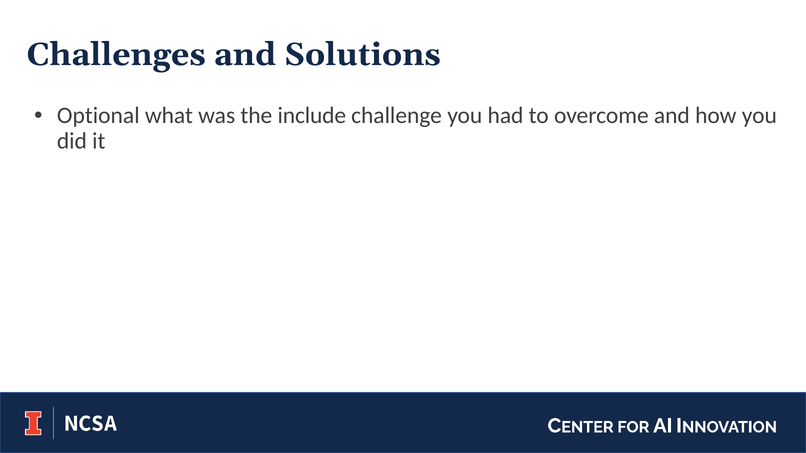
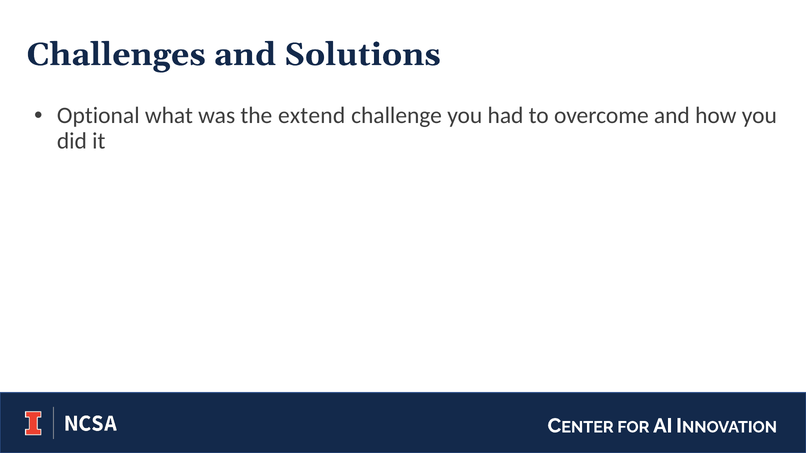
include: include -> extend
